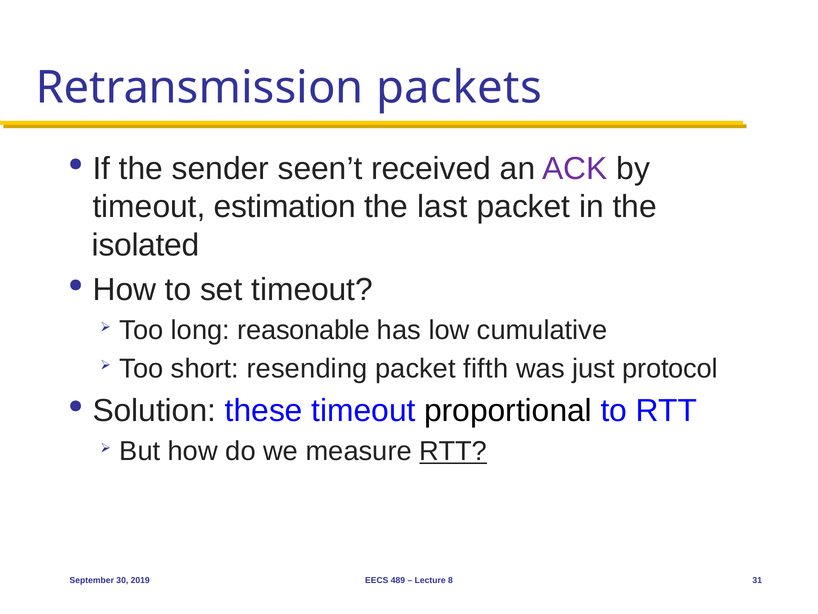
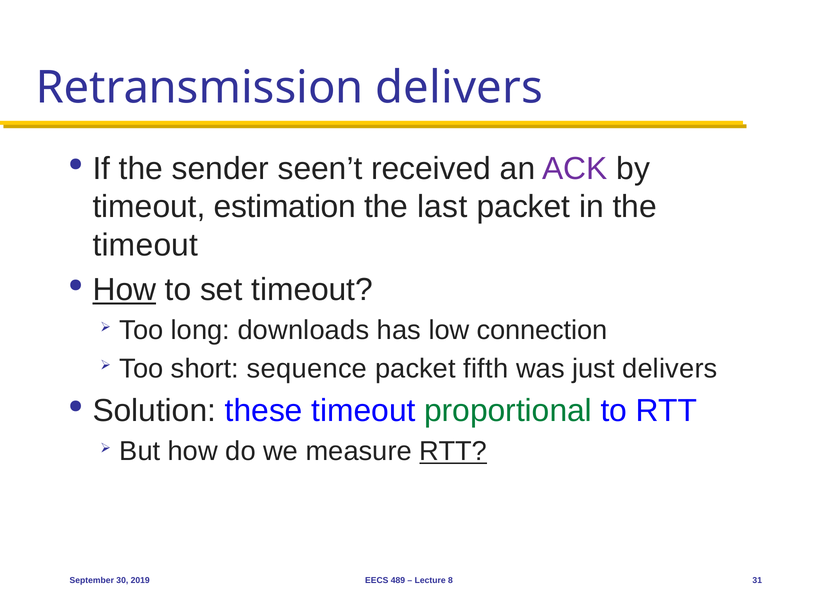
Retransmission packets: packets -> delivers
isolated at (146, 245): isolated -> timeout
How at (124, 290) underline: none -> present
reasonable: reasonable -> downloads
cumulative: cumulative -> connection
resending: resending -> sequence
just protocol: protocol -> delivers
proportional colour: black -> green
